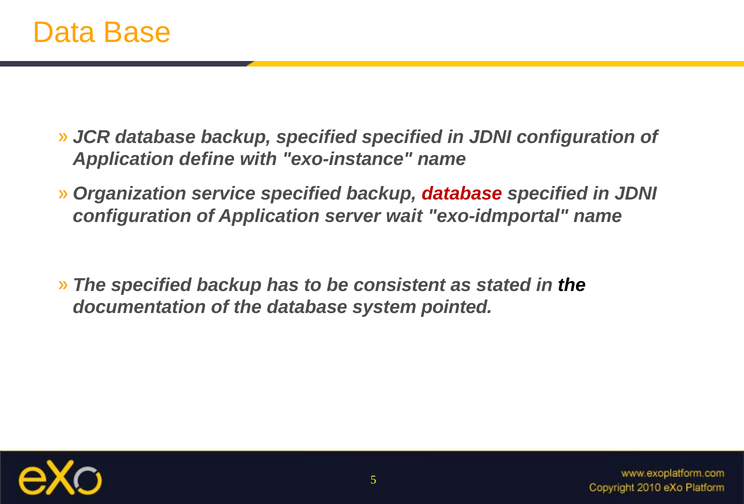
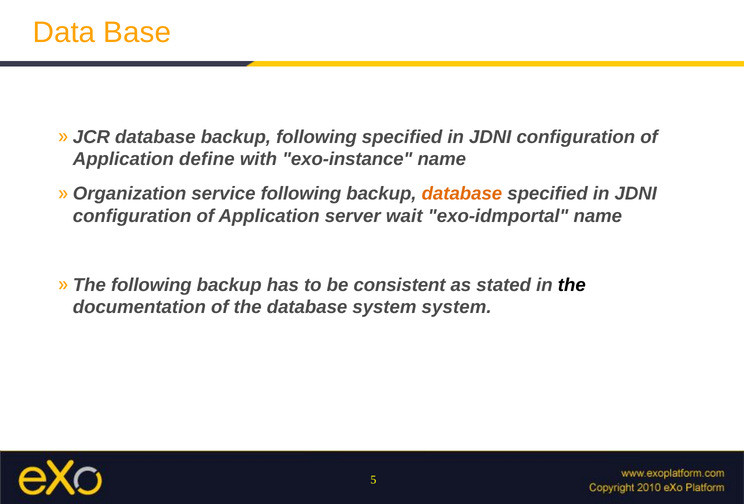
backup specified: specified -> following
service specified: specified -> following
database at (462, 194) colour: red -> orange
specified at (151, 285): specified -> following
system pointed: pointed -> system
